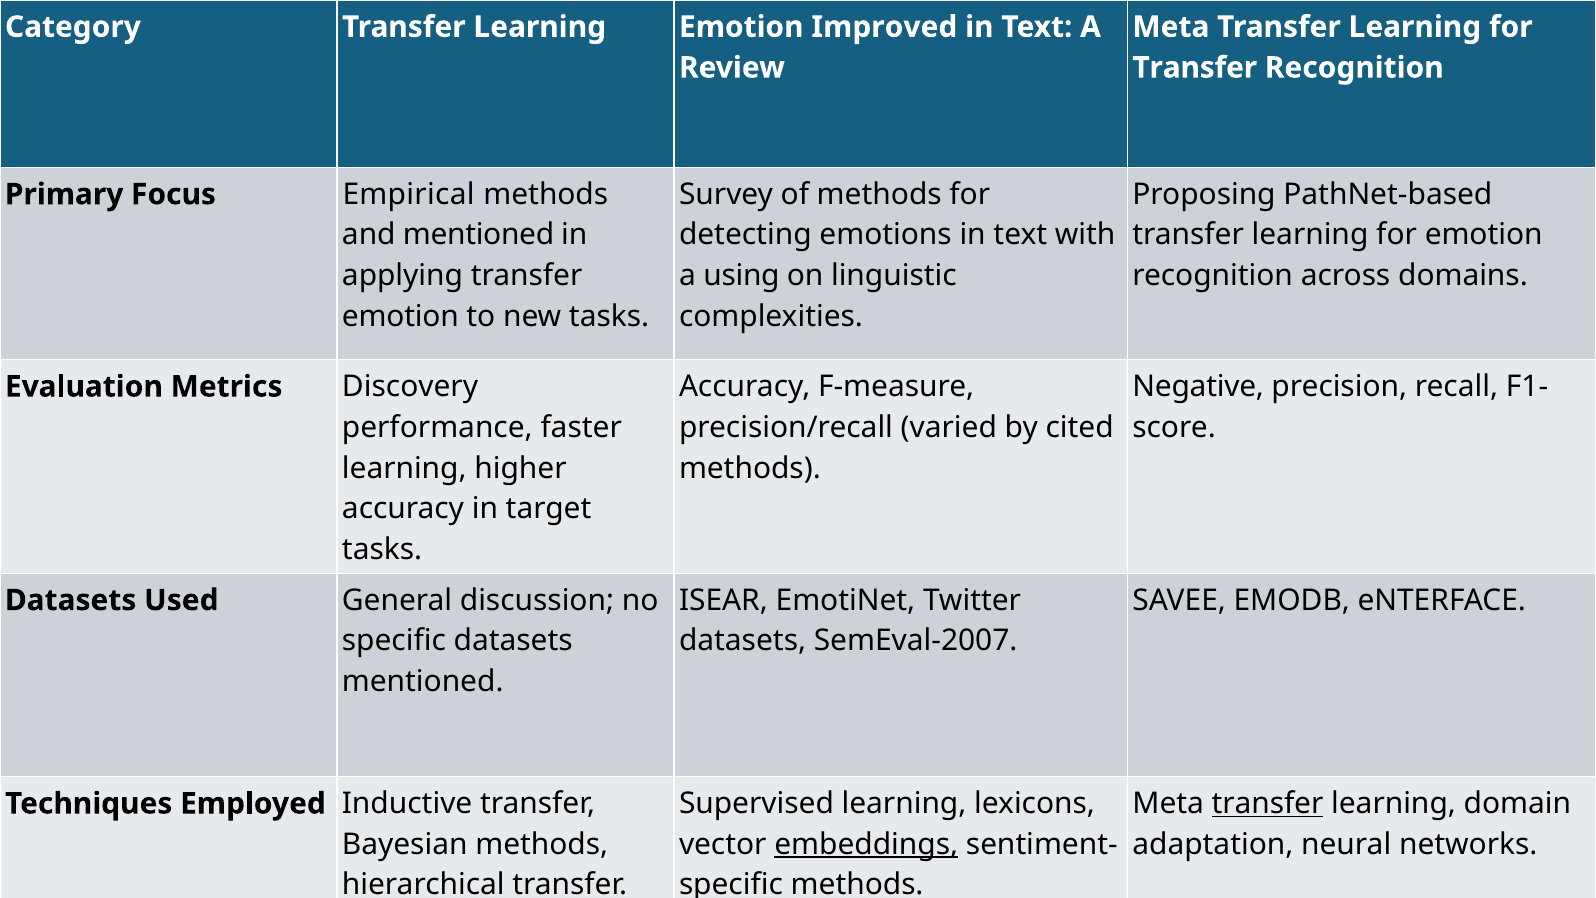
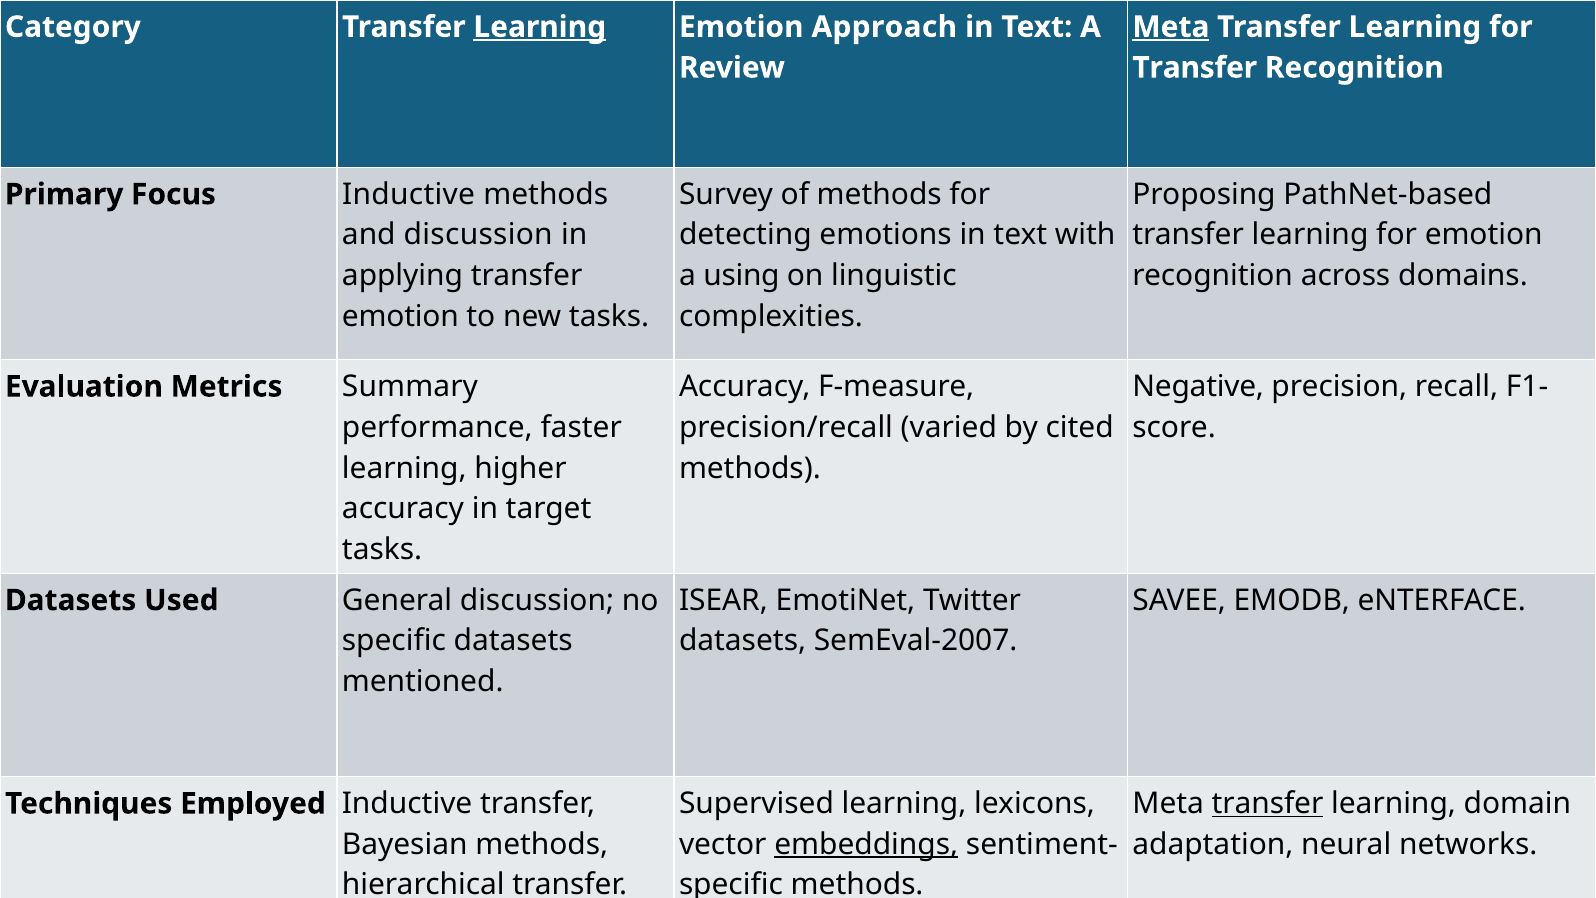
Learning at (540, 27) underline: none -> present
Improved: Improved -> Approach
Meta at (1171, 27) underline: none -> present
Focus Empirical: Empirical -> Inductive
and mentioned: mentioned -> discussion
Discovery: Discovery -> Summary
